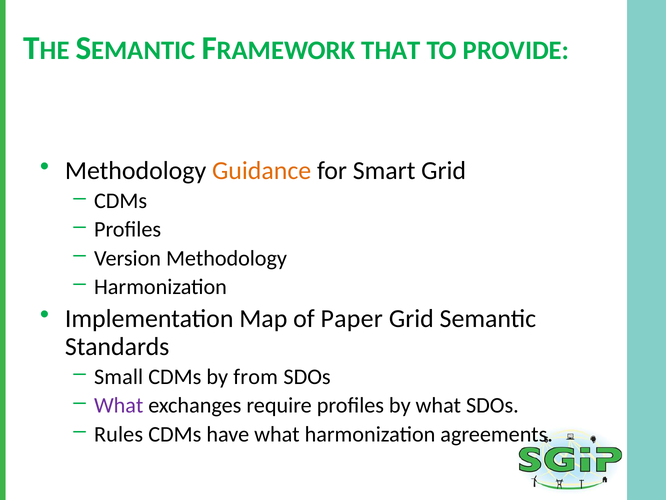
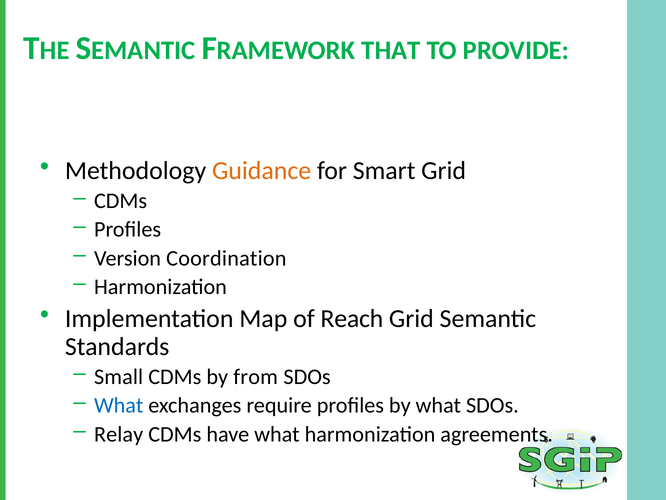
Version Methodology: Methodology -> Coordination
Paper: Paper -> Reach
What at (119, 405) colour: purple -> blue
Rules: Rules -> Relay
